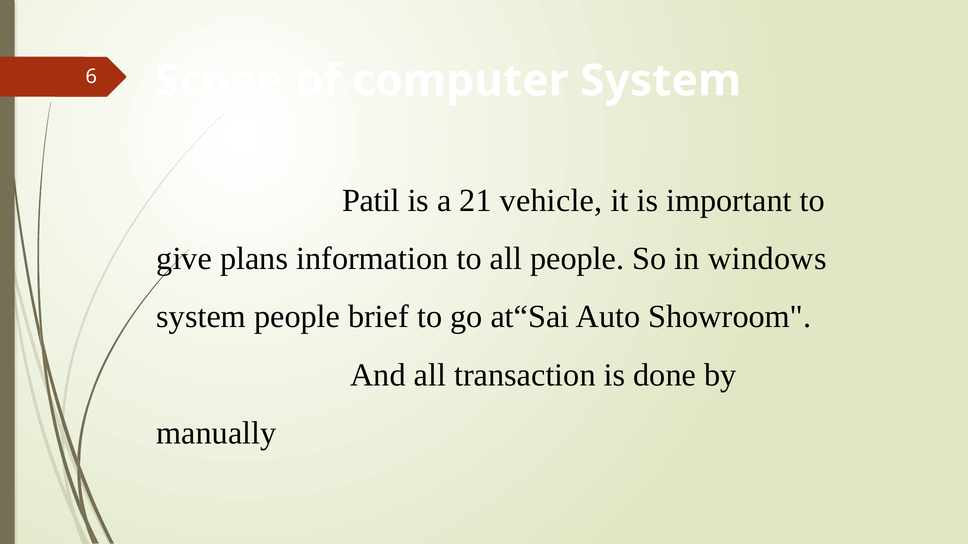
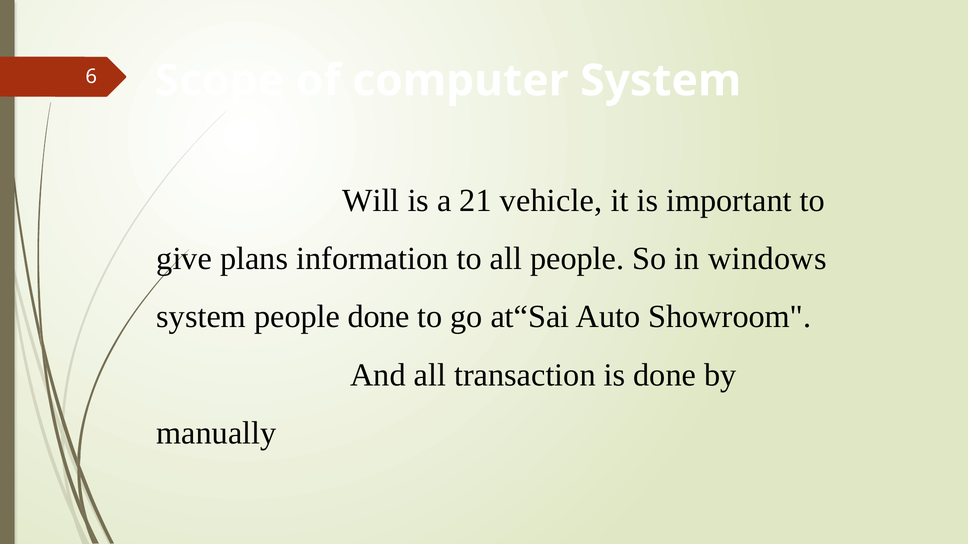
Patil: Patil -> Will
people brief: brief -> done
